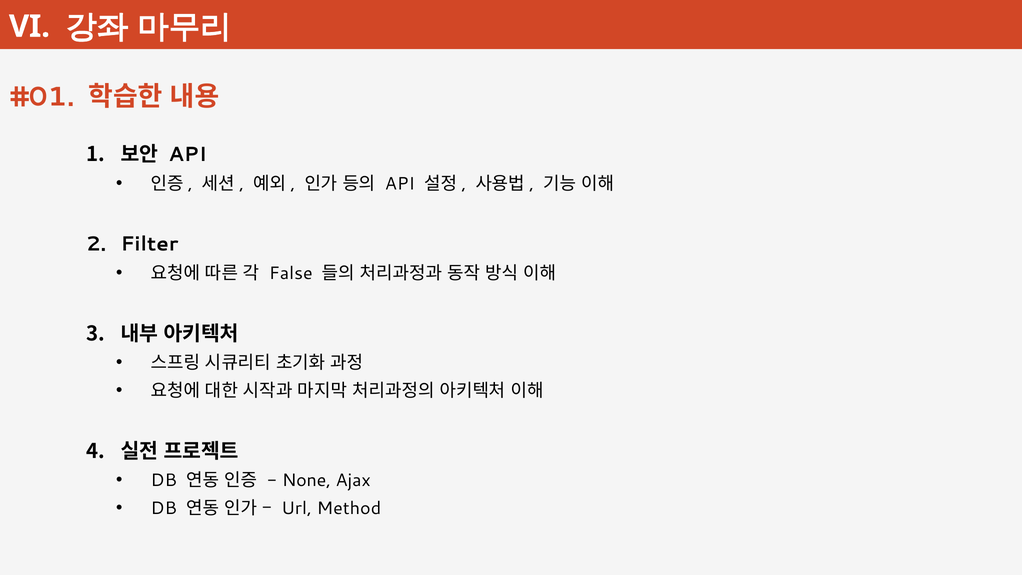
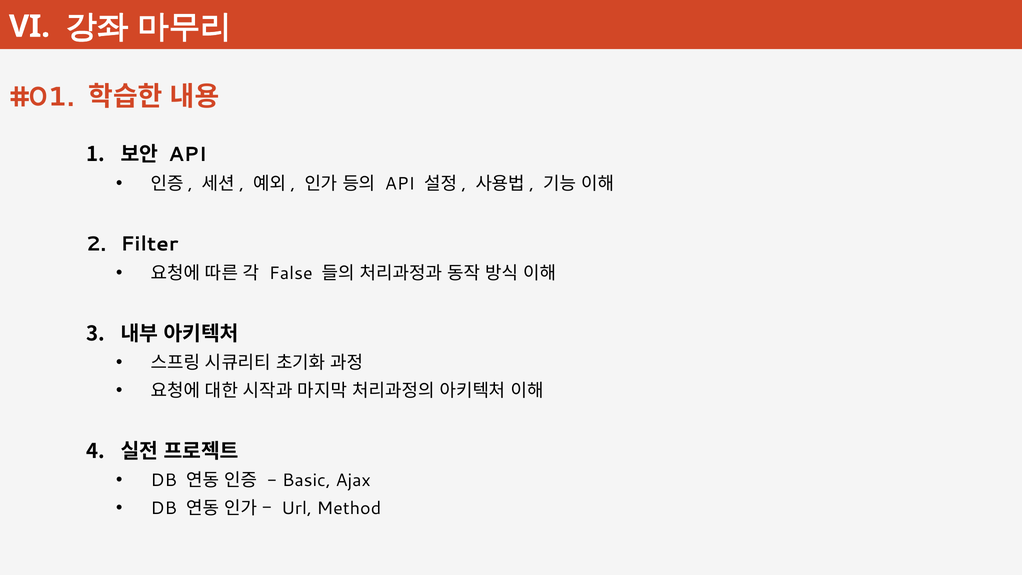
None: None -> Basic
